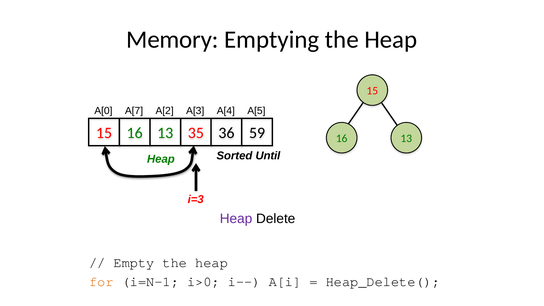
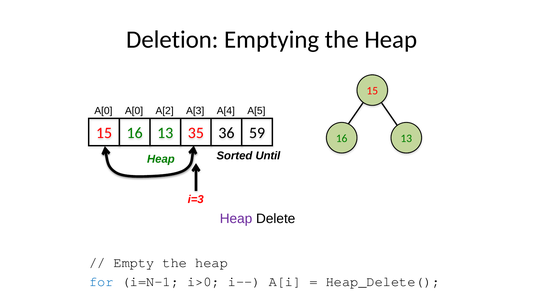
Memory: Memory -> Deletion
A[7 at (134, 111): A[7 -> A[0
for colour: orange -> blue
